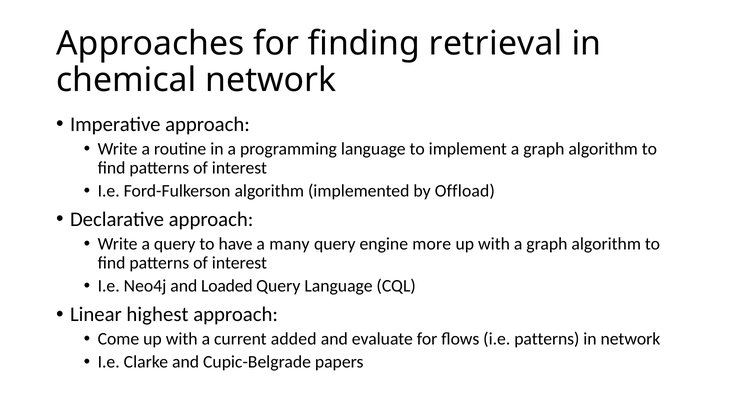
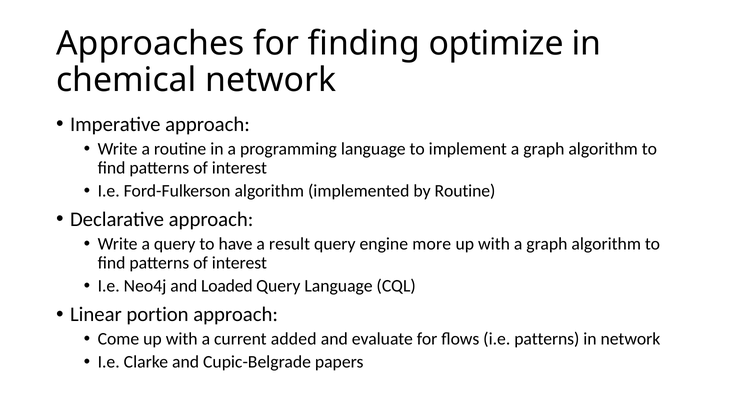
retrieval: retrieval -> optimize
by Offload: Offload -> Routine
many: many -> result
highest: highest -> portion
